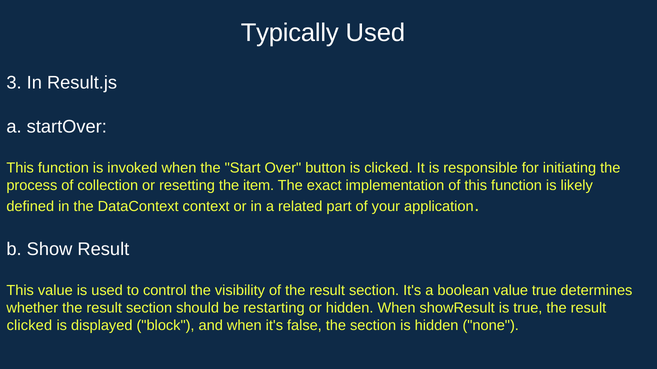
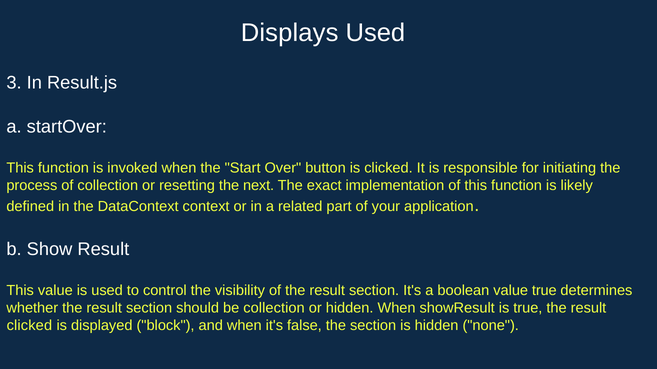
Typically: Typically -> Displays
item: item -> next
be restarting: restarting -> collection
